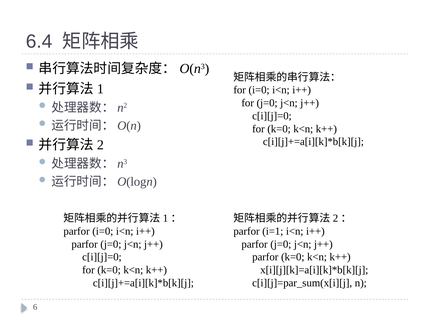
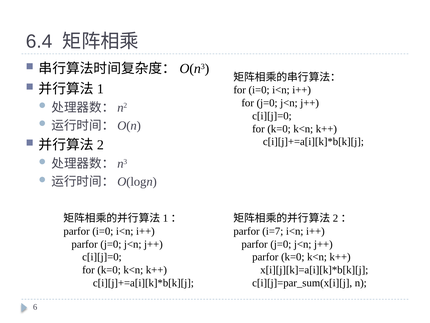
i=1: i=1 -> i=7
